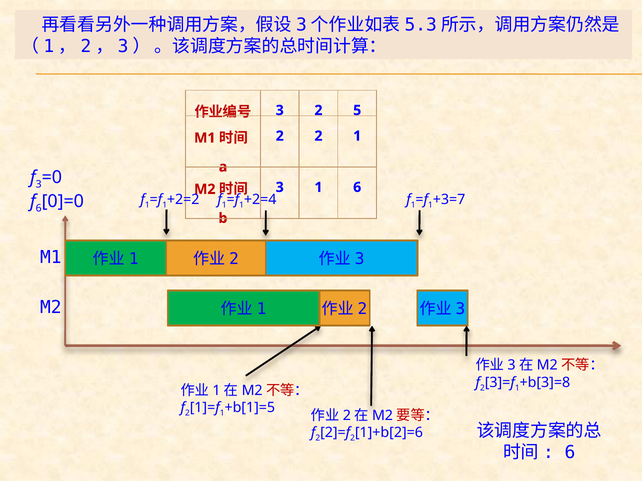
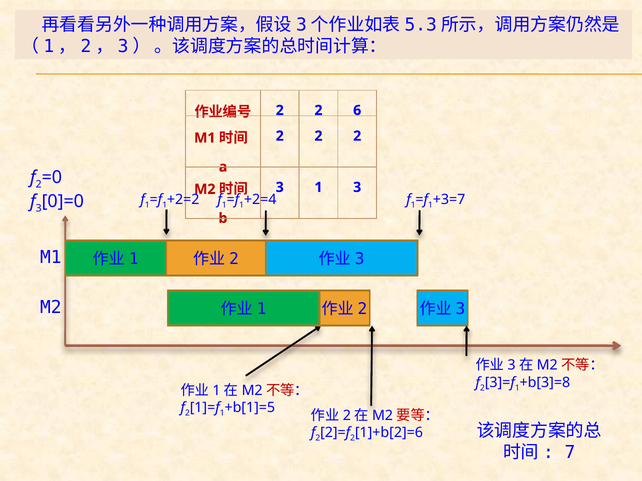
3 at (280, 110): 3 -> 2
5: 5 -> 6
2 2 1: 1 -> 2
3 at (39, 184): 3 -> 2
1 6: 6 -> 3
6 at (39, 209): 6 -> 3
6 at (570, 453): 6 -> 7
